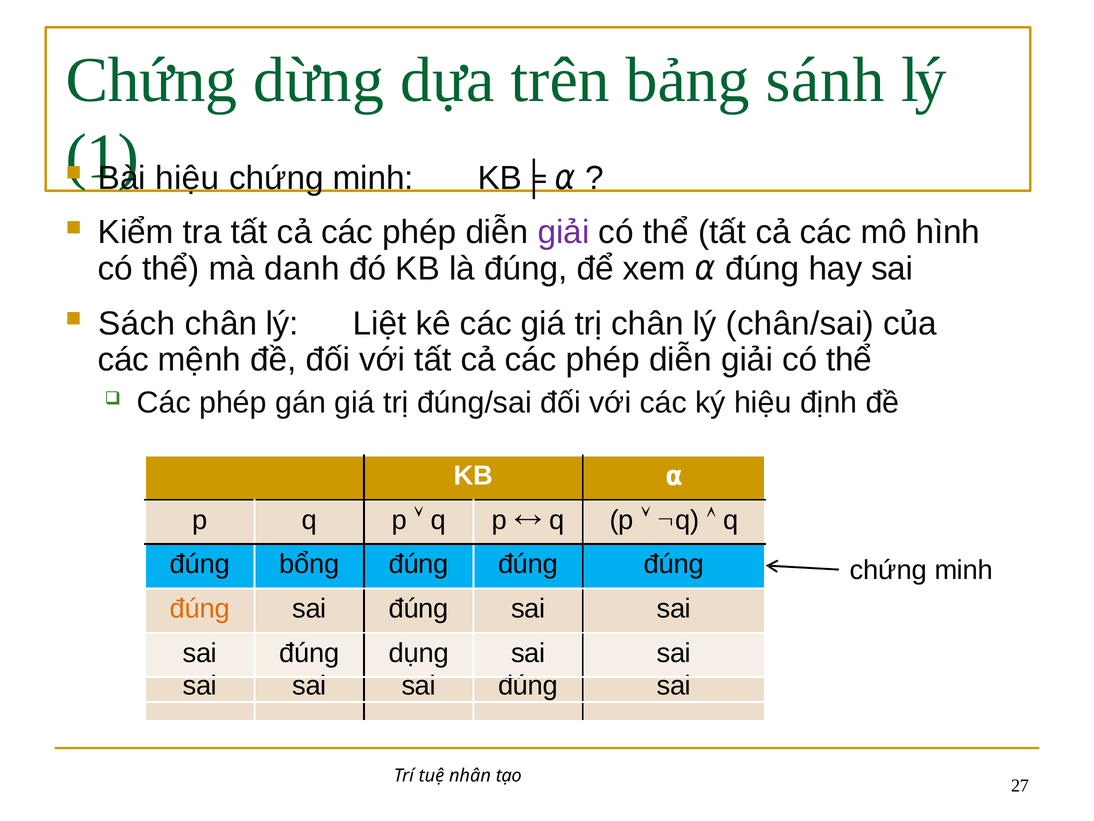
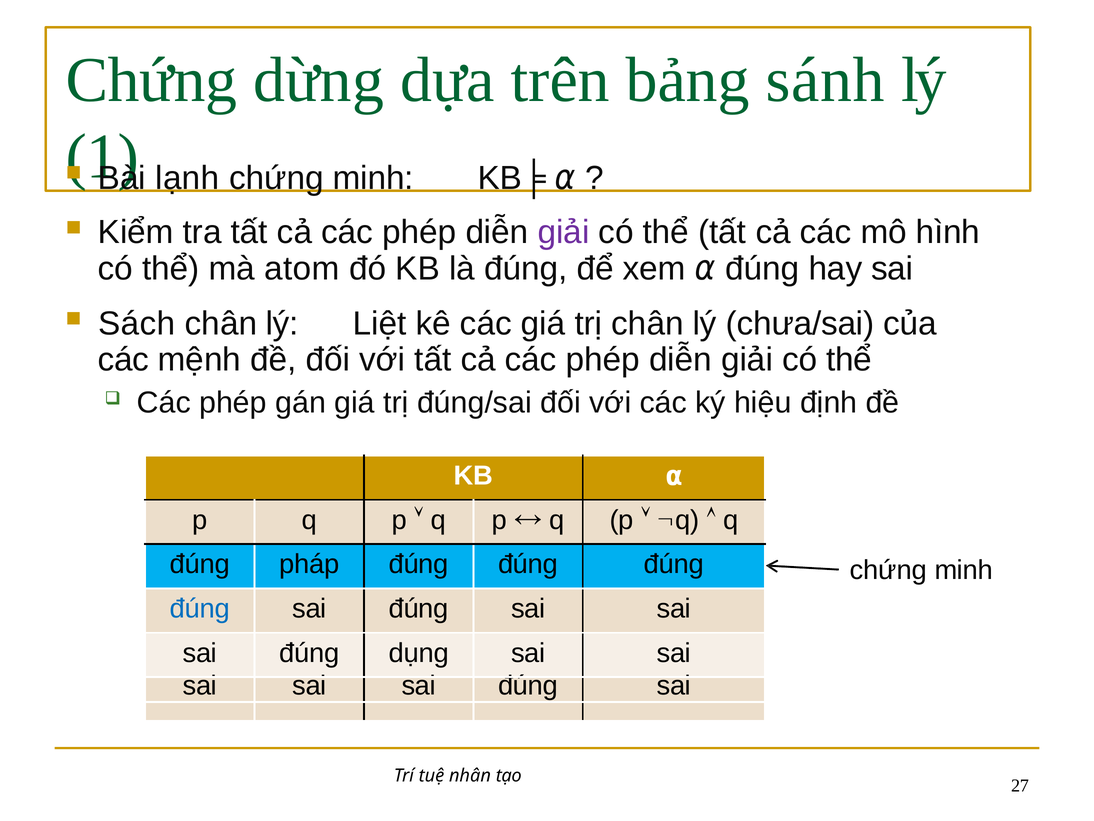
hiệu at (187, 178): hiệu -> lạnh
danh: danh -> atom
chân/sai: chân/sai -> chưa/sai
bổng: bổng -> pháp
đúng at (200, 608) colour: orange -> blue
